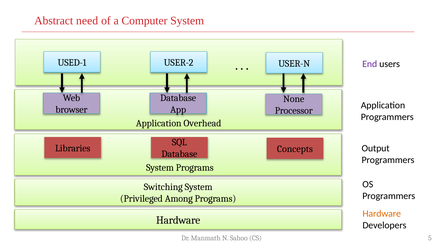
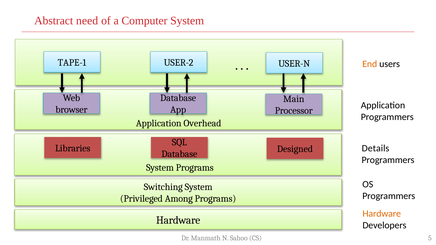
USED-1: USED-1 -> TAPE-1
End colour: purple -> orange
None: None -> Main
Output: Output -> Details
Concepts: Concepts -> Designed
